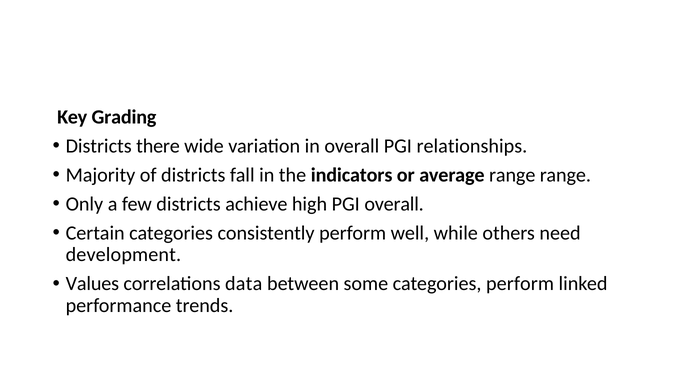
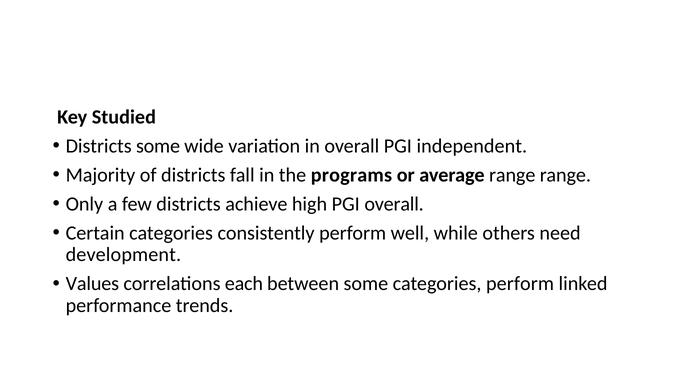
Grading: Grading -> Studied
Districts there: there -> some
relationships: relationships -> independent
indicators: indicators -> programs
data: data -> each
